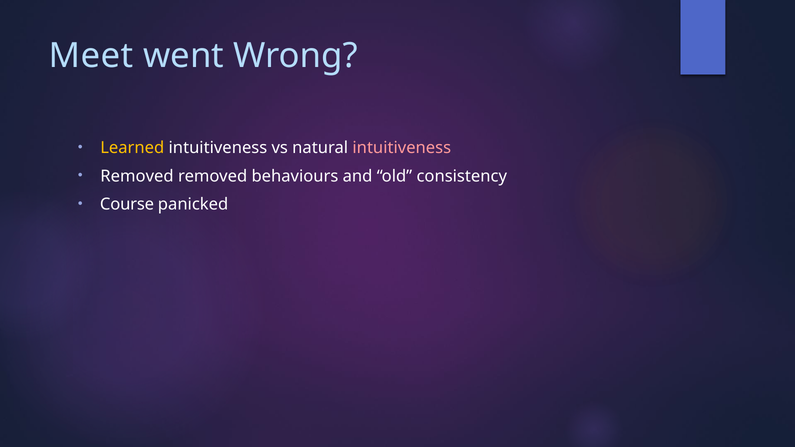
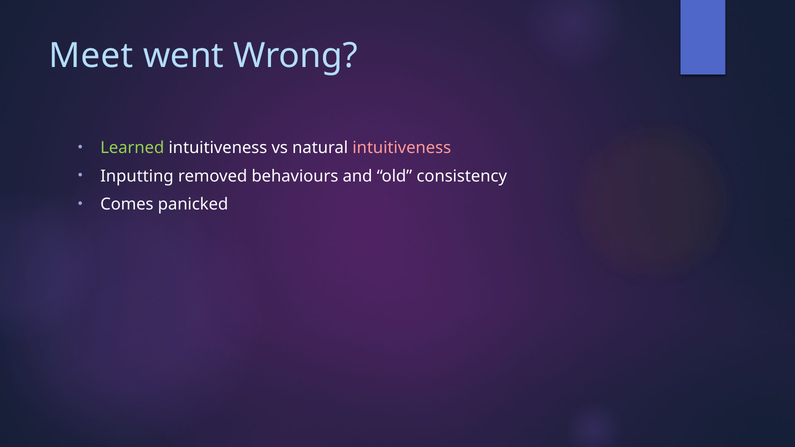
Learned colour: yellow -> light green
Removed at (137, 176): Removed -> Inputting
Course: Course -> Comes
